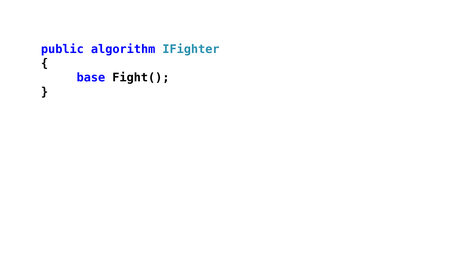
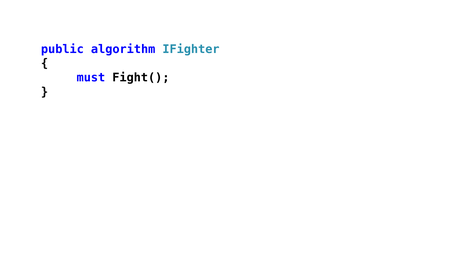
base: base -> must
